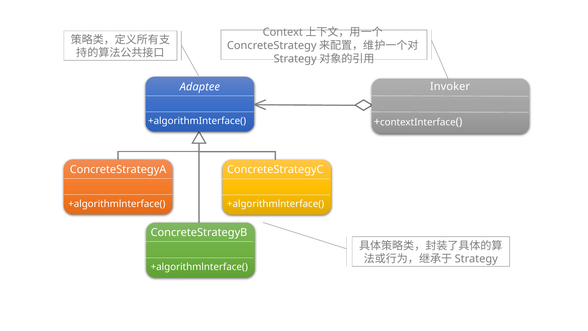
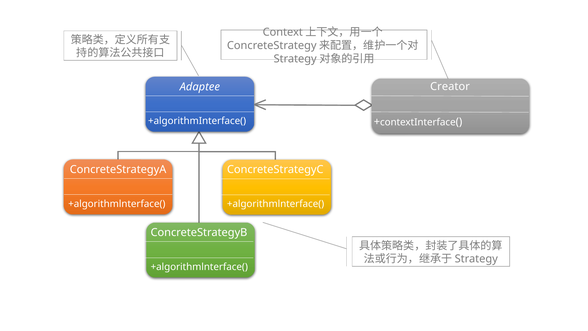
Invoker: Invoker -> Creator
